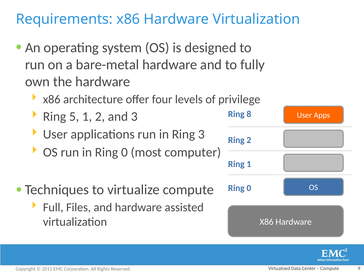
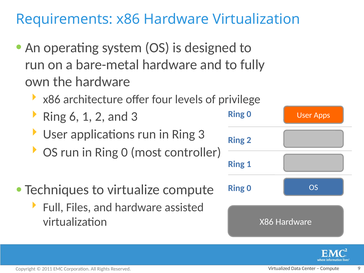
5: 5 -> 6
8 at (249, 114): 8 -> 0
computer: computer -> controller
